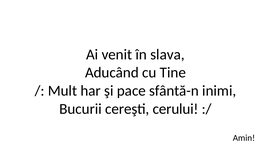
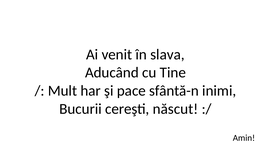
cerului: cerului -> născut
